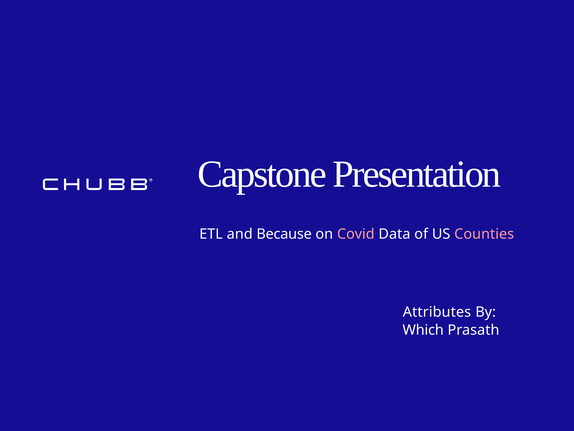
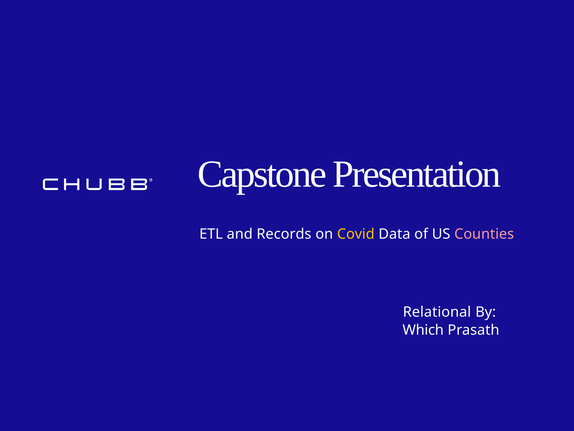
Because: Because -> Records
Covid colour: pink -> yellow
Attributes: Attributes -> Relational
